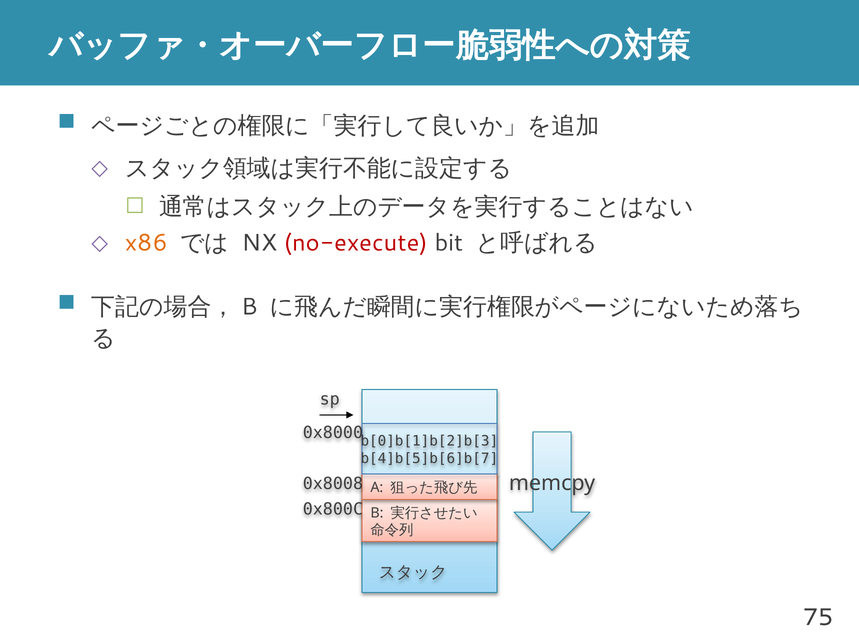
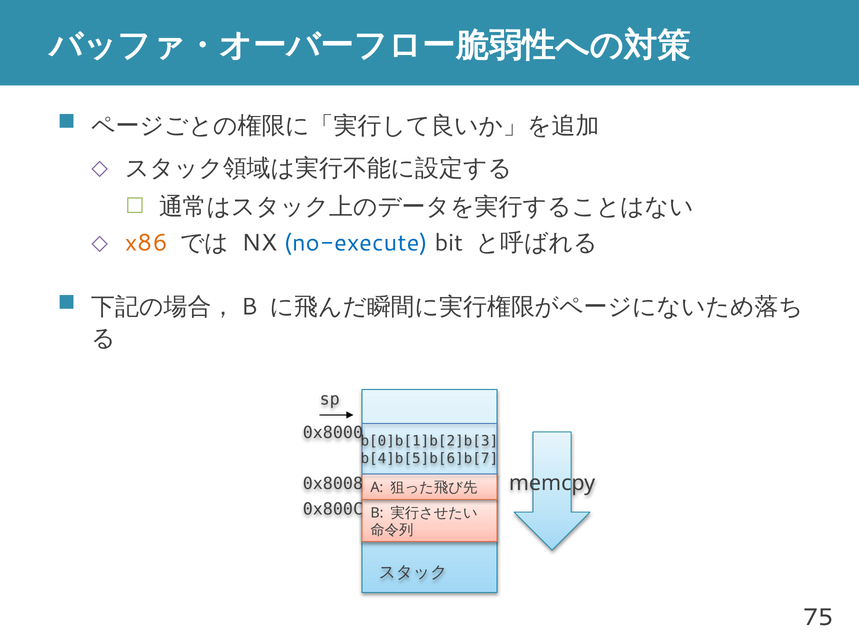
no-execute colour: red -> blue
